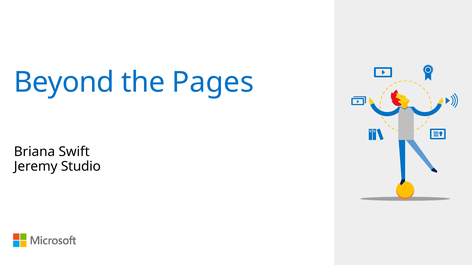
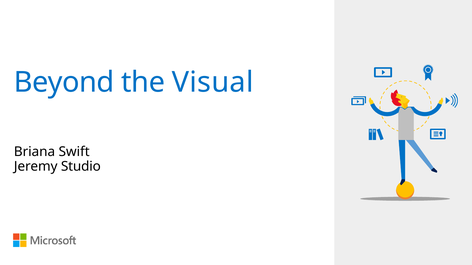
Pages: Pages -> Visual
